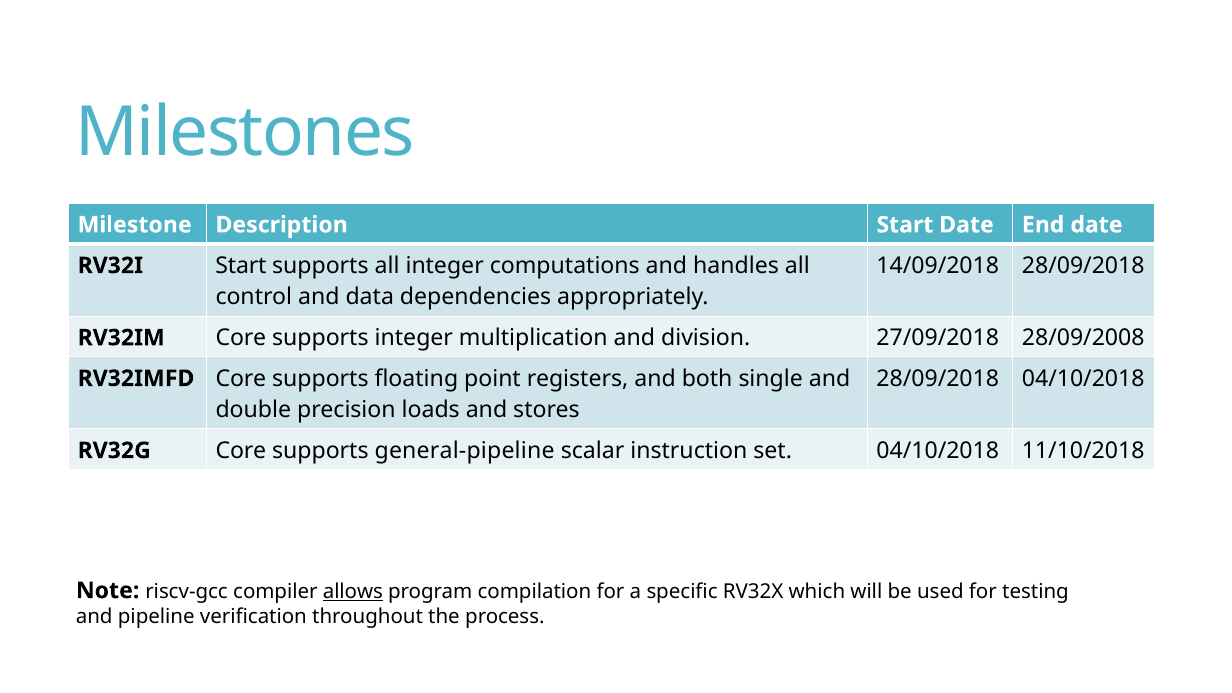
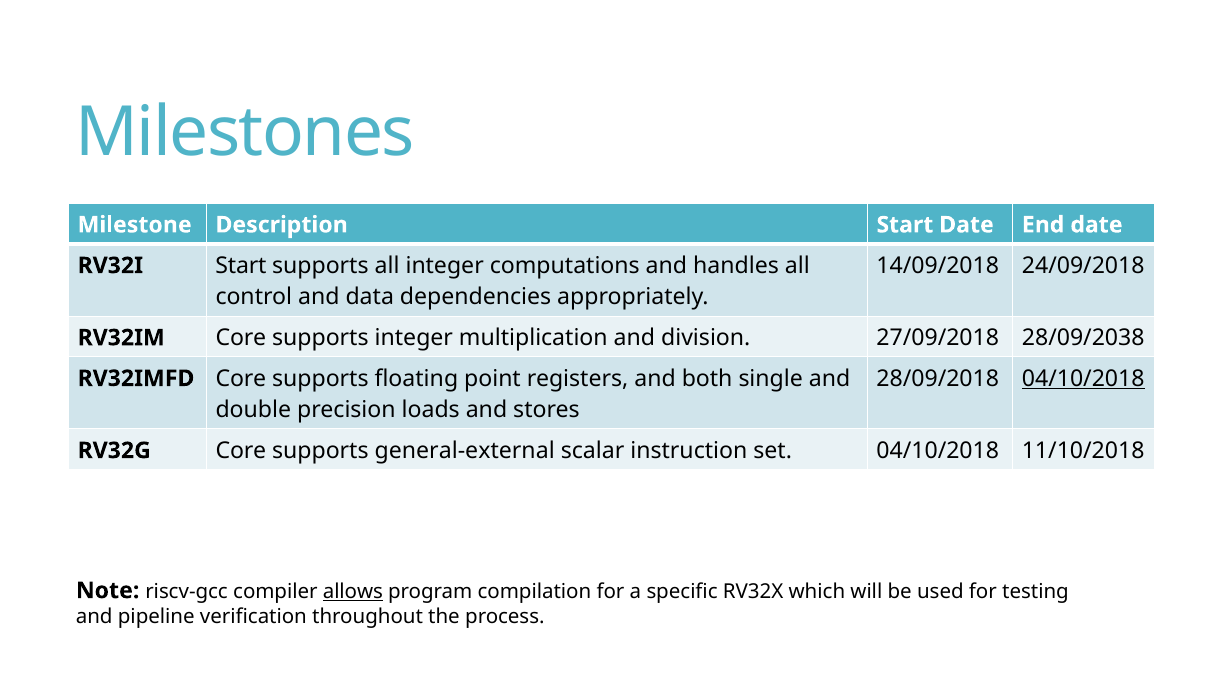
14/09/2018 28/09/2018: 28/09/2018 -> 24/09/2018
28/09/2008: 28/09/2008 -> 28/09/2038
04/10/2018 at (1083, 378) underline: none -> present
general-pipeline: general-pipeline -> general-external
